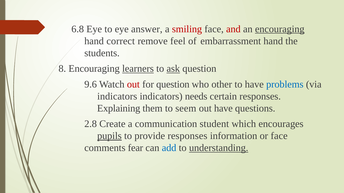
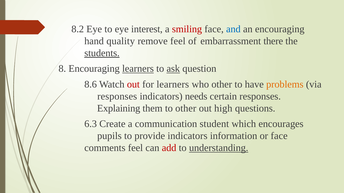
6.8: 6.8 -> 8.2
answer: answer -> interest
and colour: red -> blue
encouraging at (280, 29) underline: present -> none
correct: correct -> quality
embarrassment hand: hand -> there
students underline: none -> present
9.6: 9.6 -> 8.6
for question: question -> learners
problems colour: blue -> orange
indicators at (117, 96): indicators -> responses
to seem: seem -> other
out have: have -> high
2.8: 2.8 -> 6.3
pupils underline: present -> none
provide responses: responses -> indicators
comments fear: fear -> feel
add colour: blue -> red
